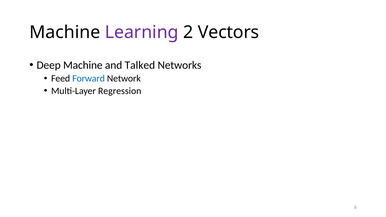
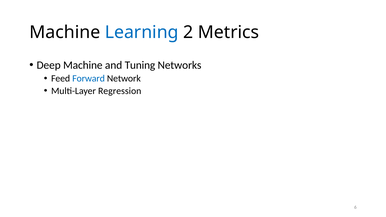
Learning colour: purple -> blue
Vectors: Vectors -> Metrics
Talked: Talked -> Tuning
